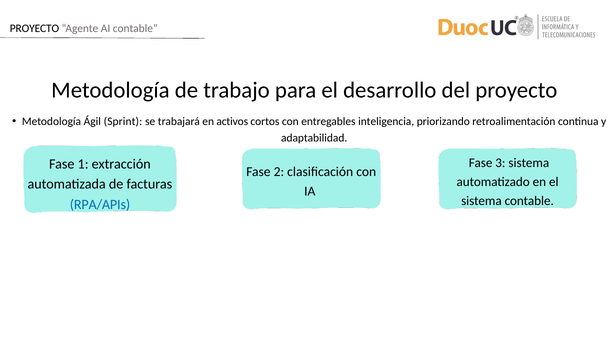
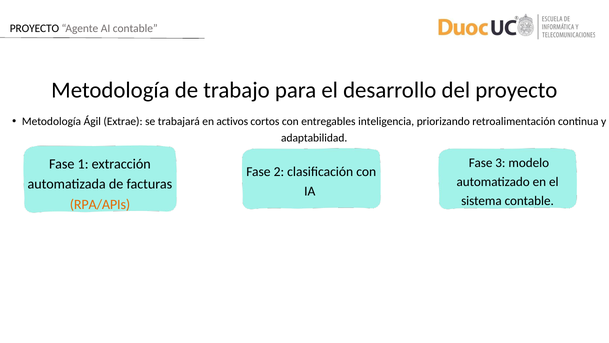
Sprint: Sprint -> Extrae
3 sistema: sistema -> modelo
RPA/APIs colour: blue -> orange
